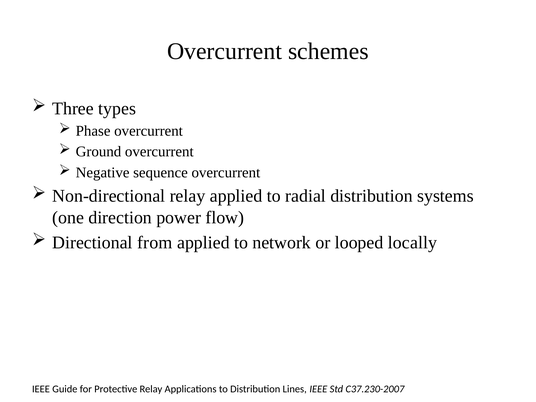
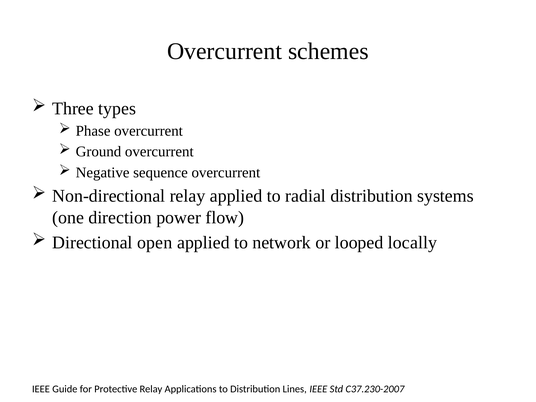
from: from -> open
